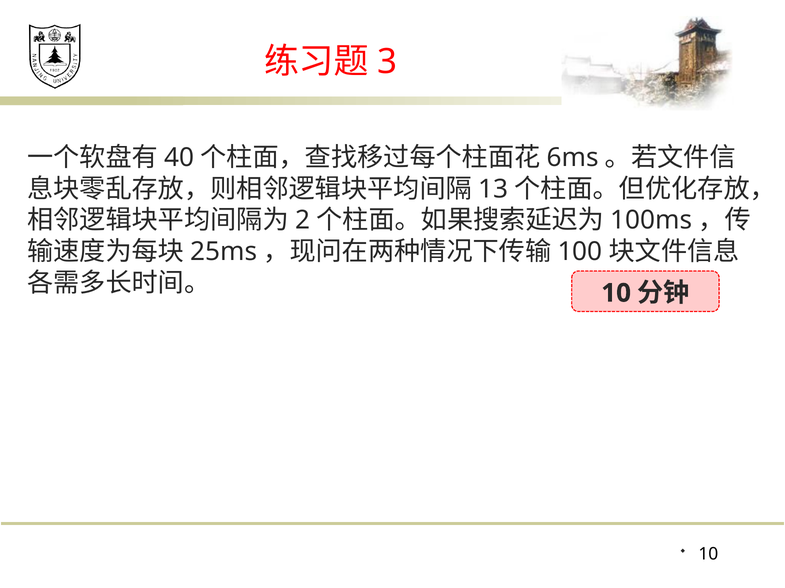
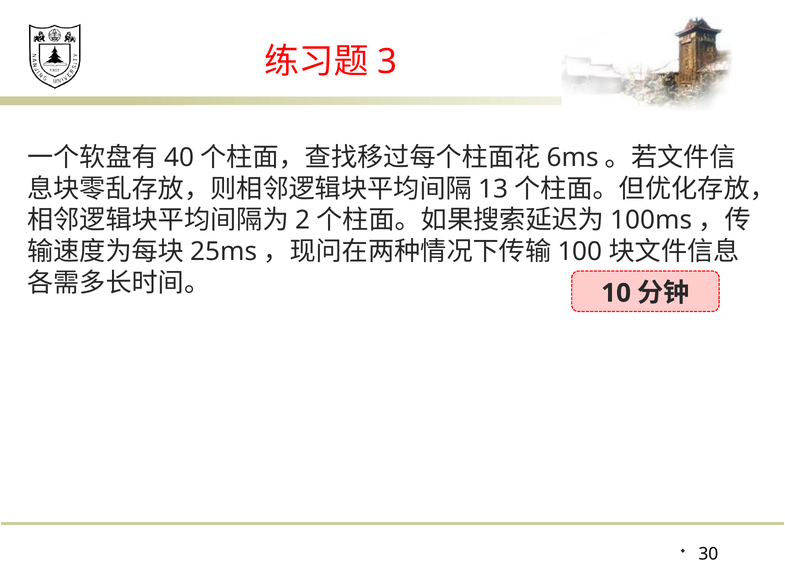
10 at (708, 555): 10 -> 30
